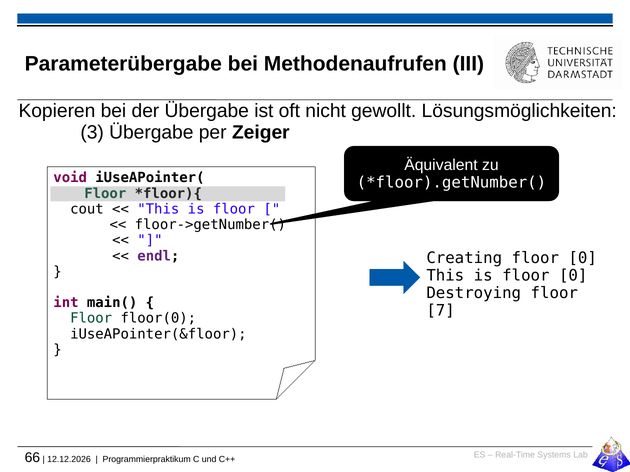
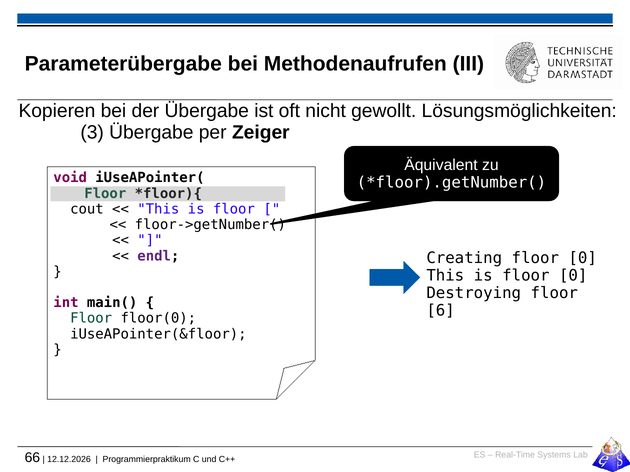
7: 7 -> 6
